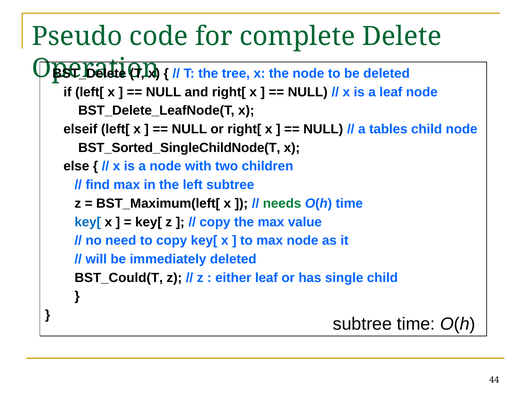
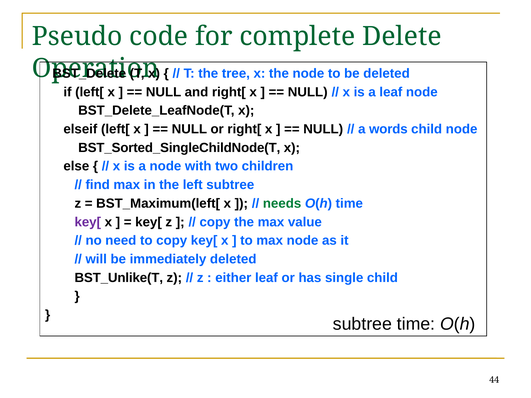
tables: tables -> words
key[ at (88, 222) colour: blue -> purple
BST_Could(T: BST_Could(T -> BST_Unlike(T
